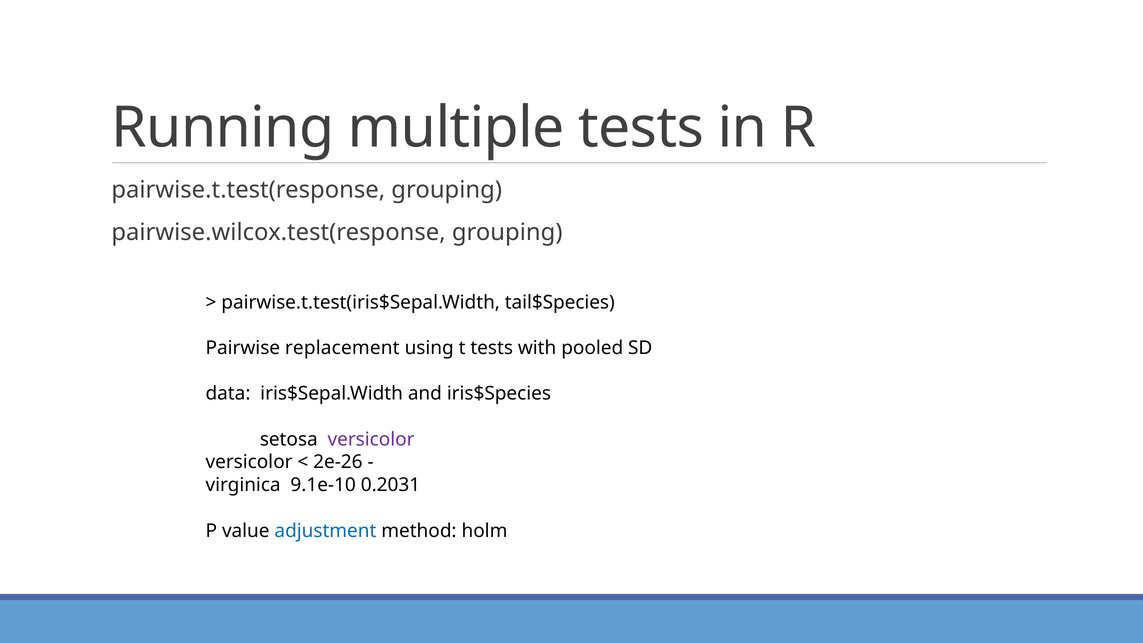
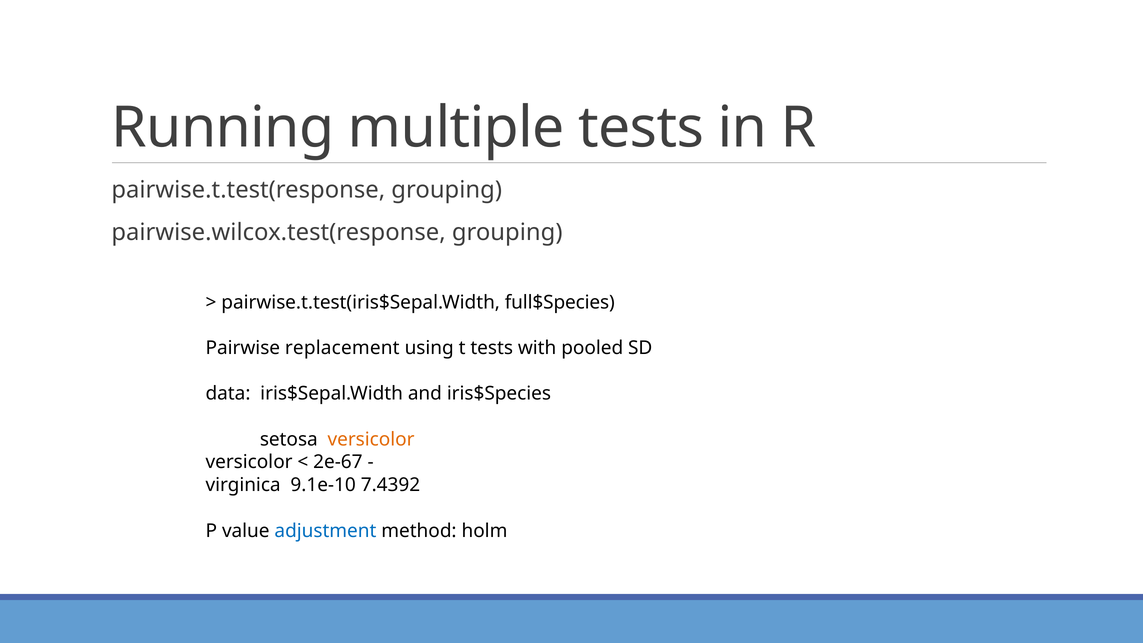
tail$Species: tail$Species -> full$Species
versicolor at (371, 439) colour: purple -> orange
2e-26: 2e-26 -> 2e-67
0.2031: 0.2031 -> 7.4392
